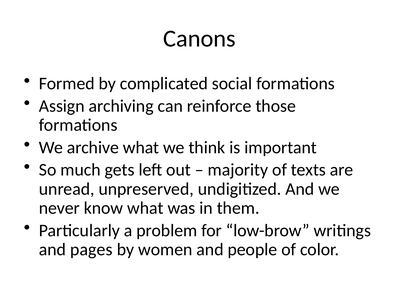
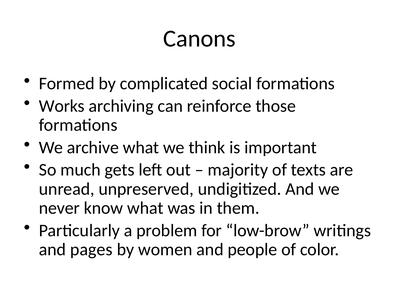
Assign: Assign -> Works
